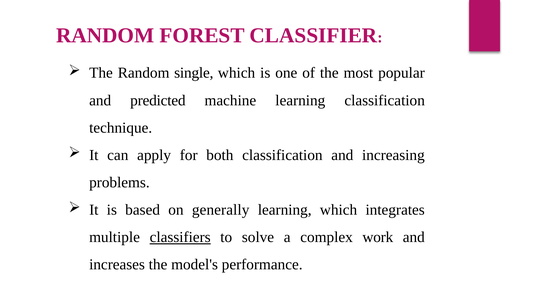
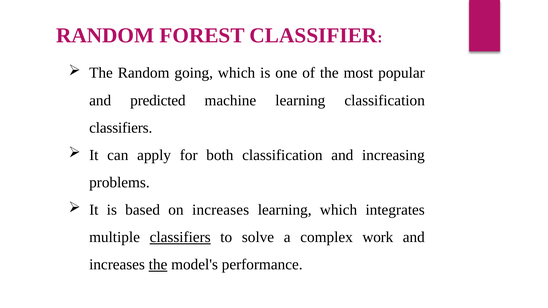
single: single -> going
technique at (121, 128): technique -> classifiers
on generally: generally -> increases
the at (158, 265) underline: none -> present
